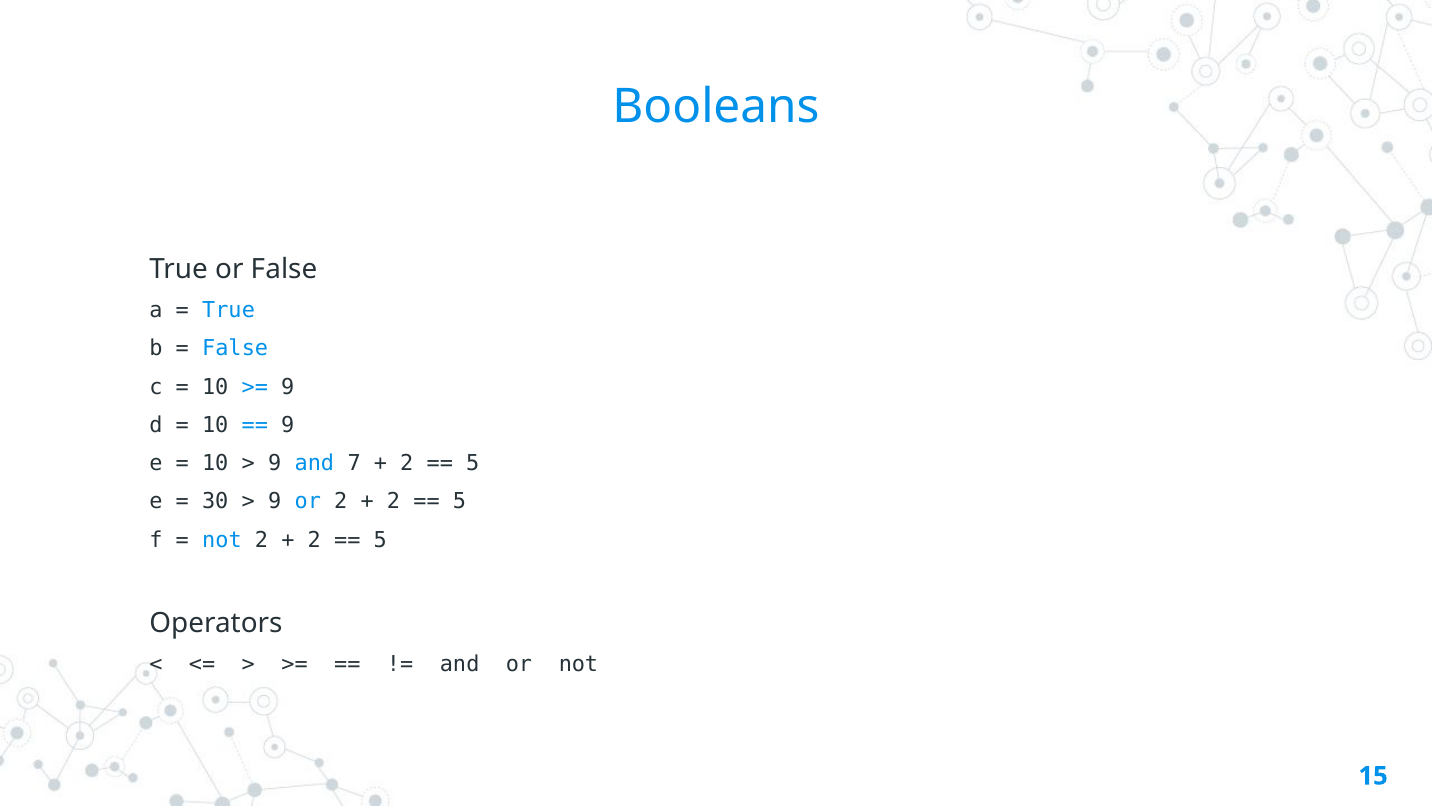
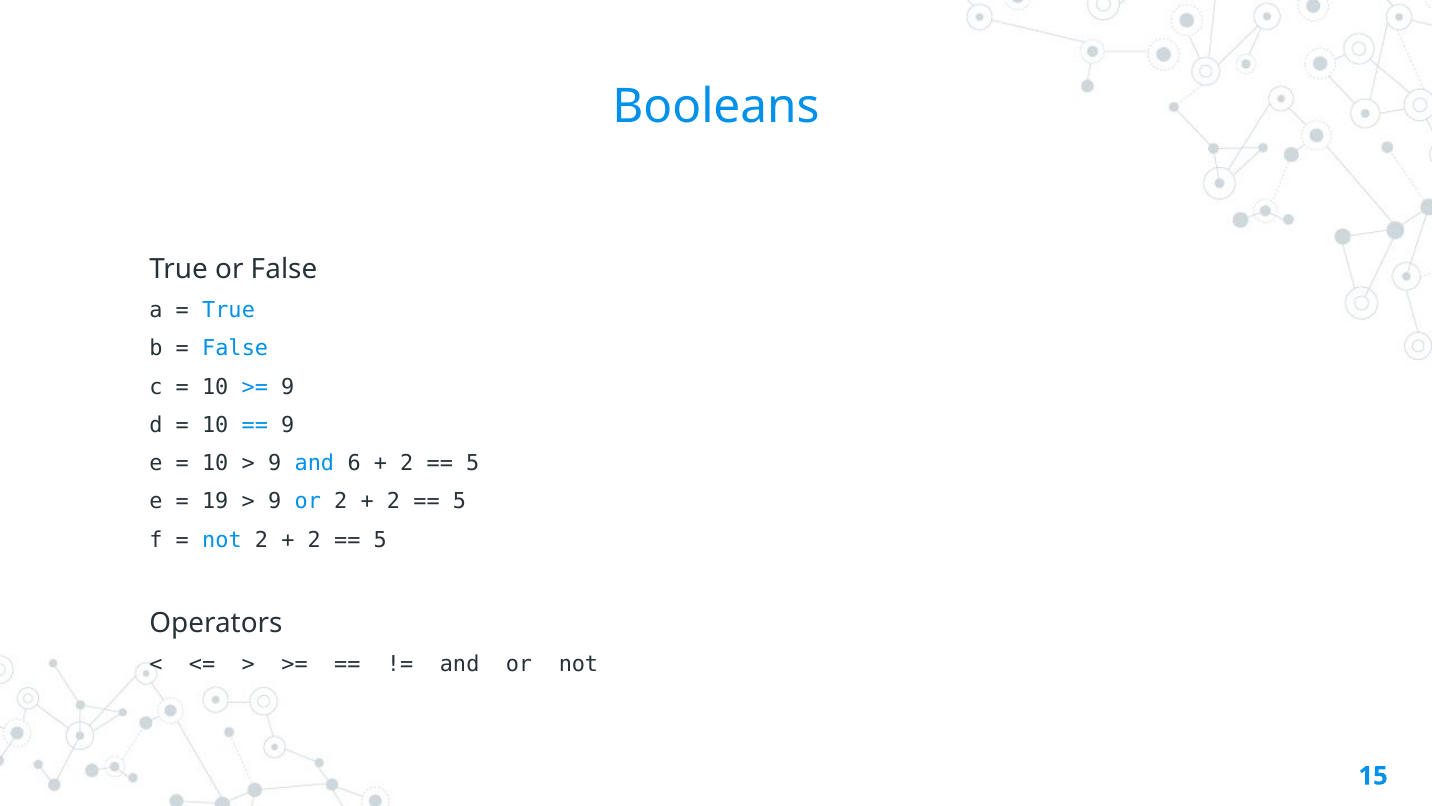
7: 7 -> 6
30: 30 -> 19
